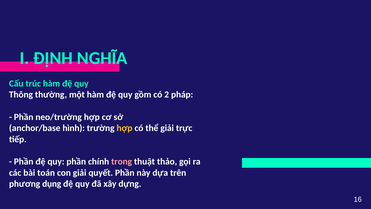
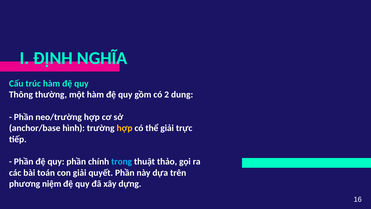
pháp: pháp -> dung
trong colour: pink -> light blue
dụng: dụng -> niệm
